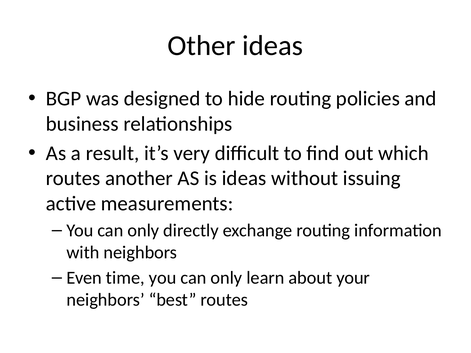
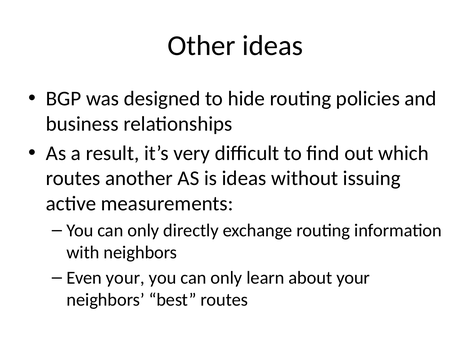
Even time: time -> your
